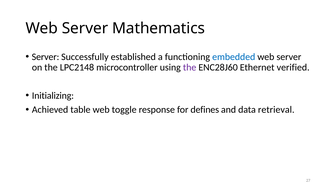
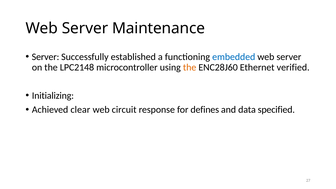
Mathematics: Mathematics -> Maintenance
the at (190, 67) colour: purple -> orange
table: table -> clear
toggle: toggle -> circuit
retrieval: retrieval -> specified
